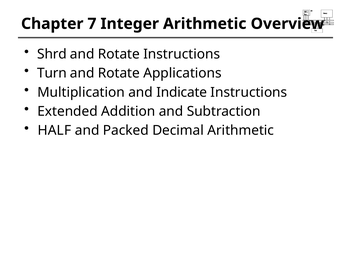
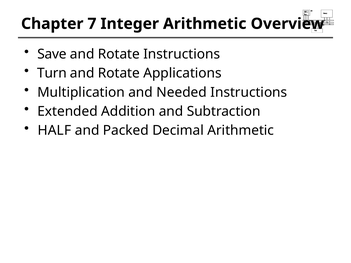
Shrd: Shrd -> Save
Indicate: Indicate -> Needed
